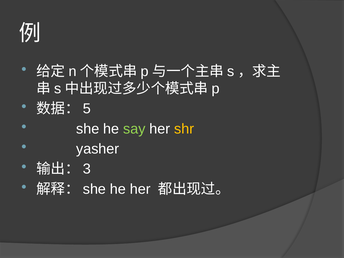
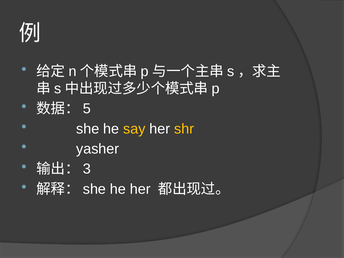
say colour: light green -> yellow
